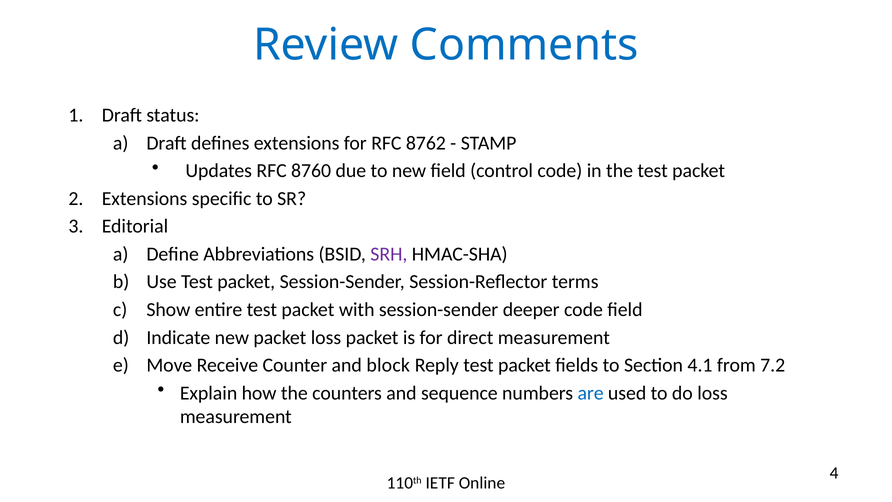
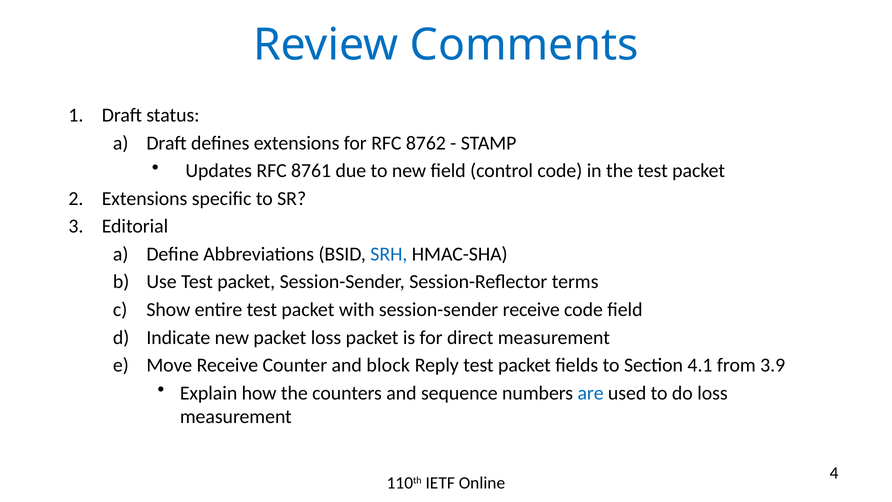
8760: 8760 -> 8761
SRH colour: purple -> blue
session-sender deeper: deeper -> receive
7.2: 7.2 -> 3.9
